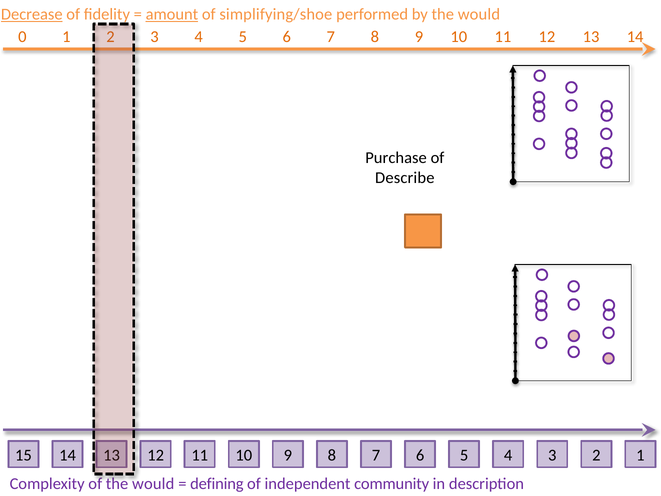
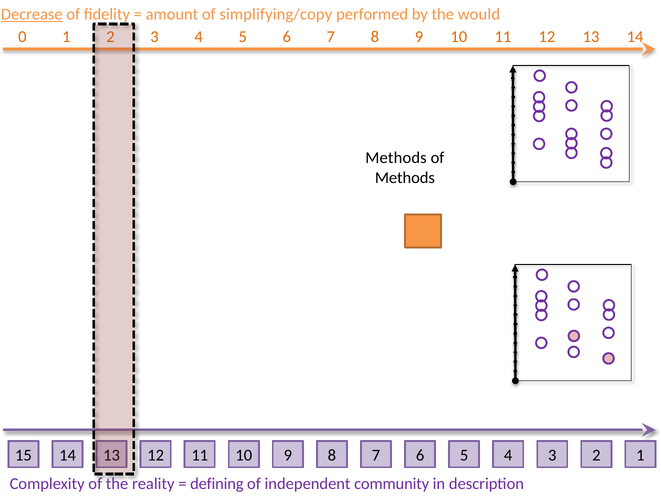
amount underline: present -> none
simplifying/shoe: simplifying/shoe -> simplifying/copy
Purchase at (396, 158): Purchase -> Methods
Describe at (405, 178): Describe -> Methods
would at (153, 483): would -> reality
